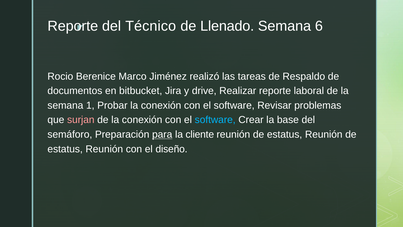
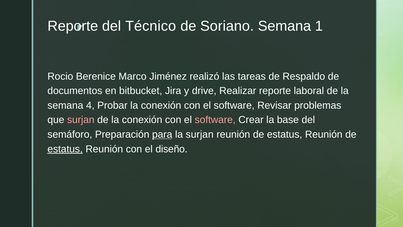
Llenado: Llenado -> Soriano
6: 6 -> 1
1: 1 -> 4
software at (215, 120) colour: light blue -> pink
la cliente: cliente -> surjan
estatus at (65, 149) underline: none -> present
